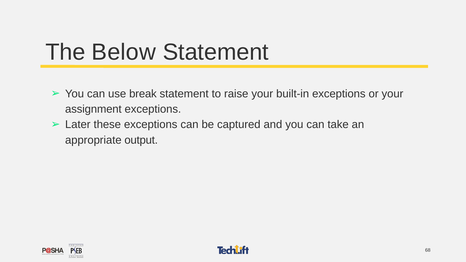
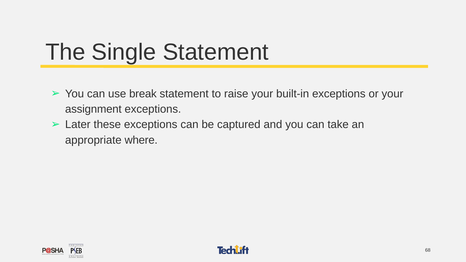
Below: Below -> Single
output: output -> where
